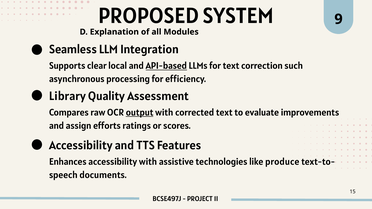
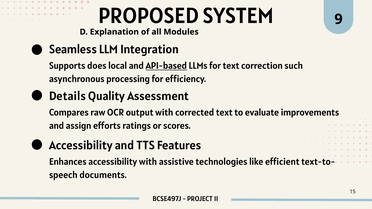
clear: clear -> does
Library: Library -> Details
output underline: present -> none
produce: produce -> efficient
